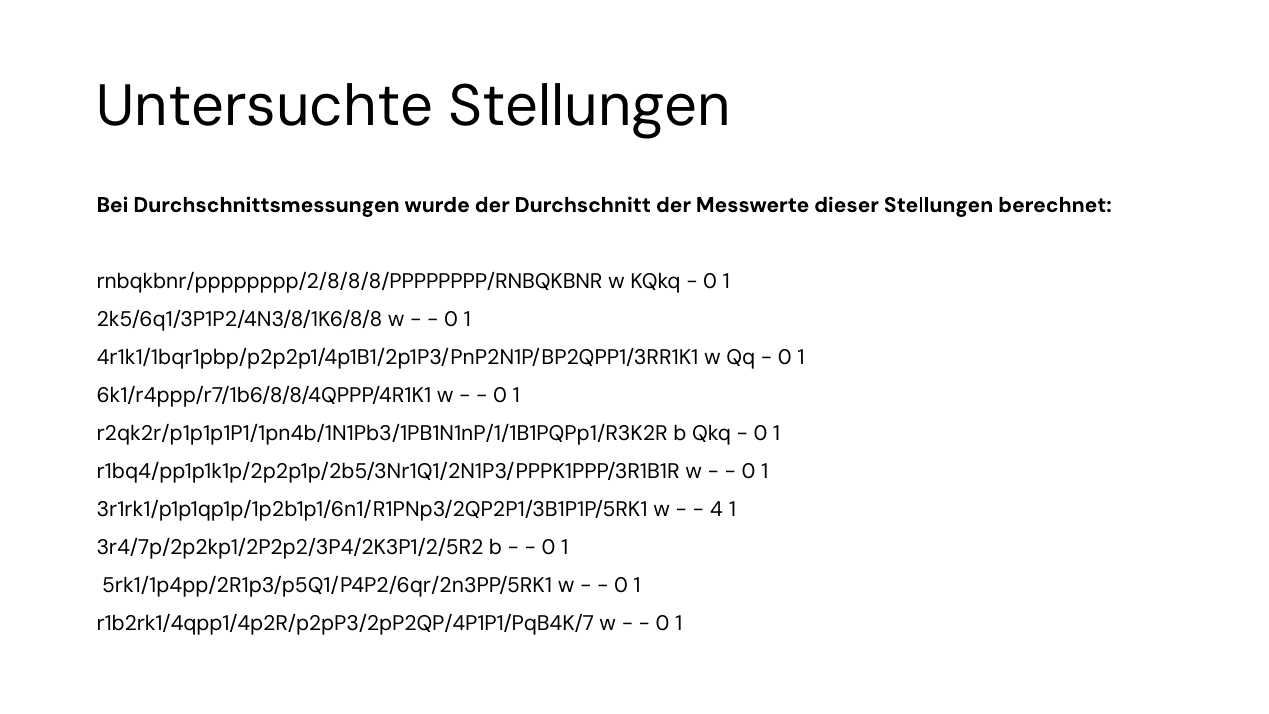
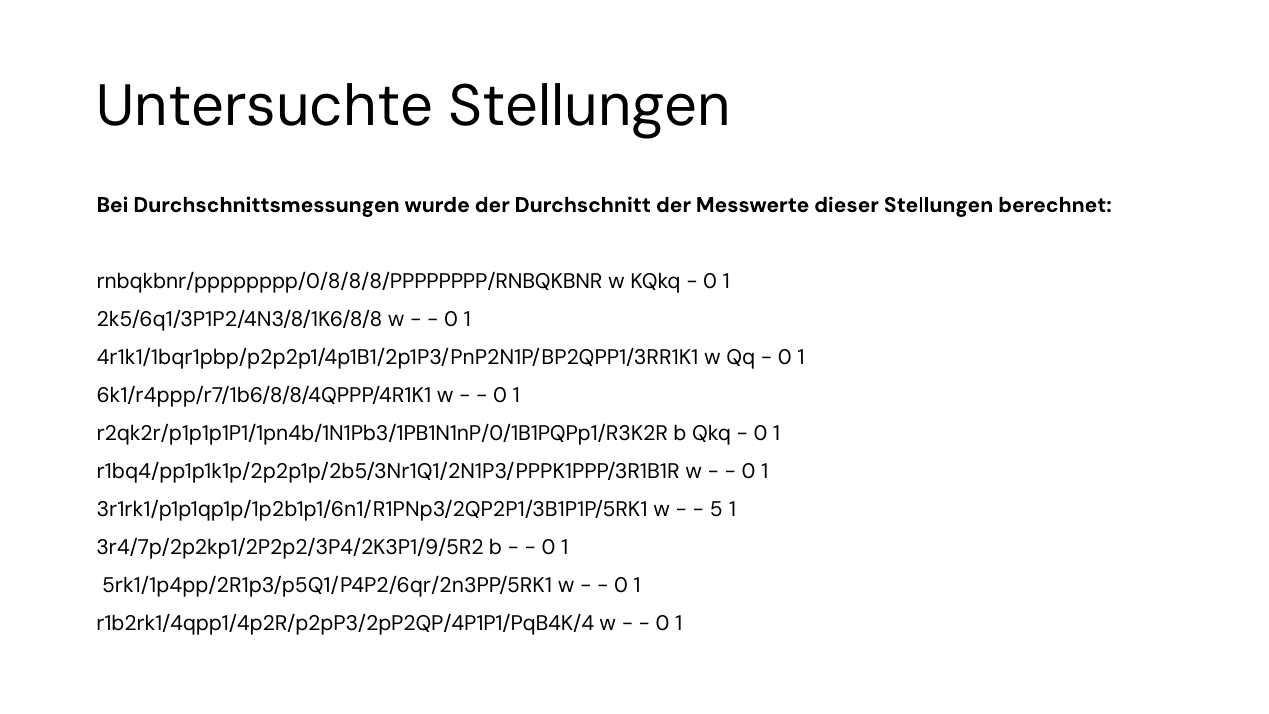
rnbqkbnr/pppppppp/2/8/8/8/PPPPPPPP/RNBQKBNR: rnbqkbnr/pppppppp/2/8/8/8/PPPPPPPP/RNBQKBNR -> rnbqkbnr/pppppppp/0/8/8/8/PPPPPPPP/RNBQKBNR
r2qk2r/p1p1p1P1/1pn4b/1N1Pb3/1PB1N1nP/1/1B1PQPp1/R3K2R: r2qk2r/p1p1p1P1/1pn4b/1N1Pb3/1PB1N1nP/1/1B1PQPp1/R3K2R -> r2qk2r/p1p1p1P1/1pn4b/1N1Pb3/1PB1N1nP/0/1B1PQPp1/R3K2R
4: 4 -> 5
3r4/7p/2p2kp1/2P2p2/3P4/2K3P1/2/5R2: 3r4/7p/2p2kp1/2P2p2/3P4/2K3P1/2/5R2 -> 3r4/7p/2p2kp1/2P2p2/3P4/2K3P1/9/5R2
r1b2rk1/4qpp1/4p2R/p2pP3/2pP2QP/4P1P1/PqB4K/7: r1b2rk1/4qpp1/4p2R/p2pP3/2pP2QP/4P1P1/PqB4K/7 -> r1b2rk1/4qpp1/4p2R/p2pP3/2pP2QP/4P1P1/PqB4K/4
